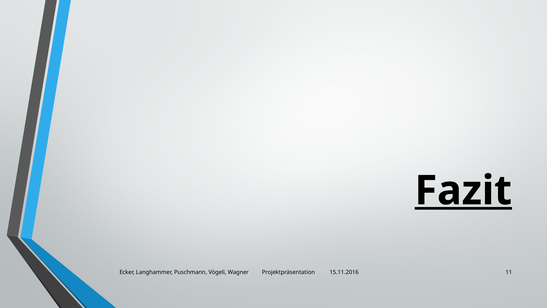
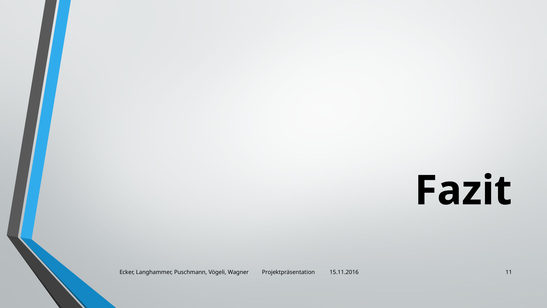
Fazit underline: present -> none
